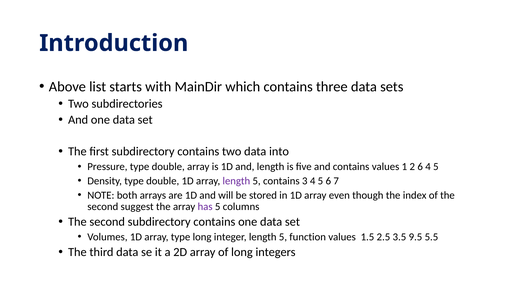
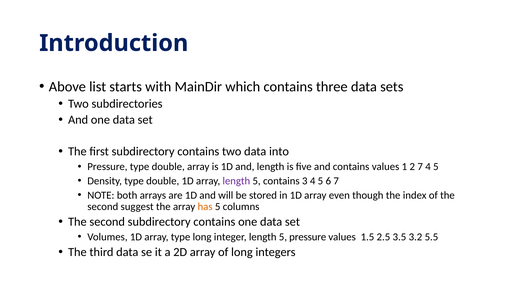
2 6: 6 -> 7
has colour: purple -> orange
5 function: function -> pressure
9.5: 9.5 -> 3.2
